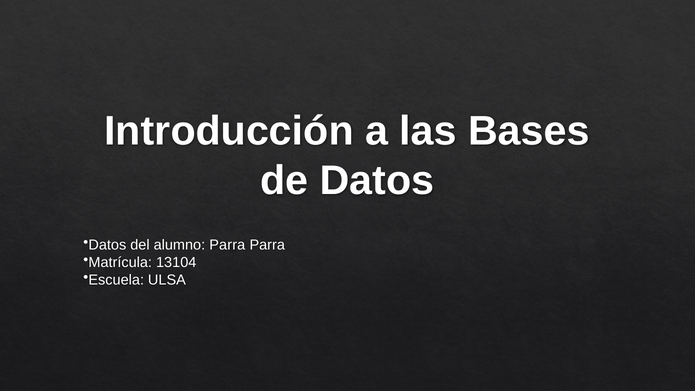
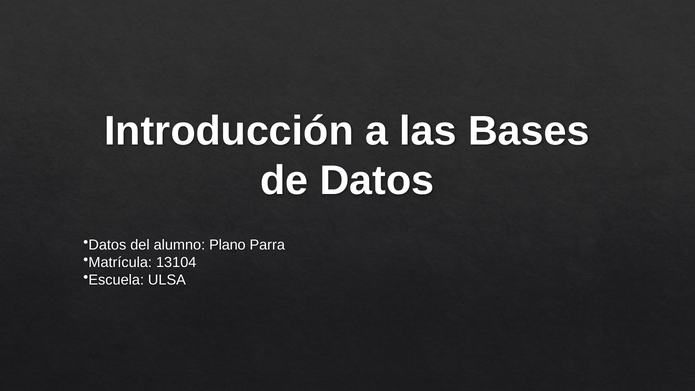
alumno Parra: Parra -> Plano
